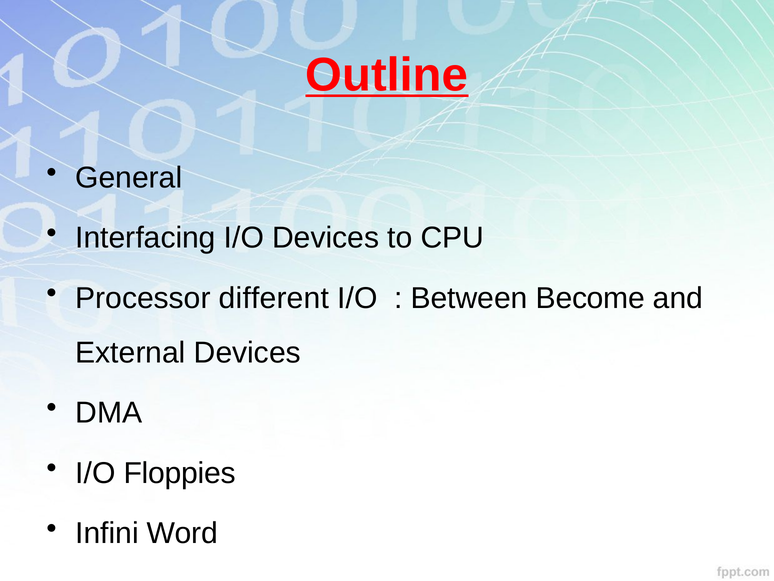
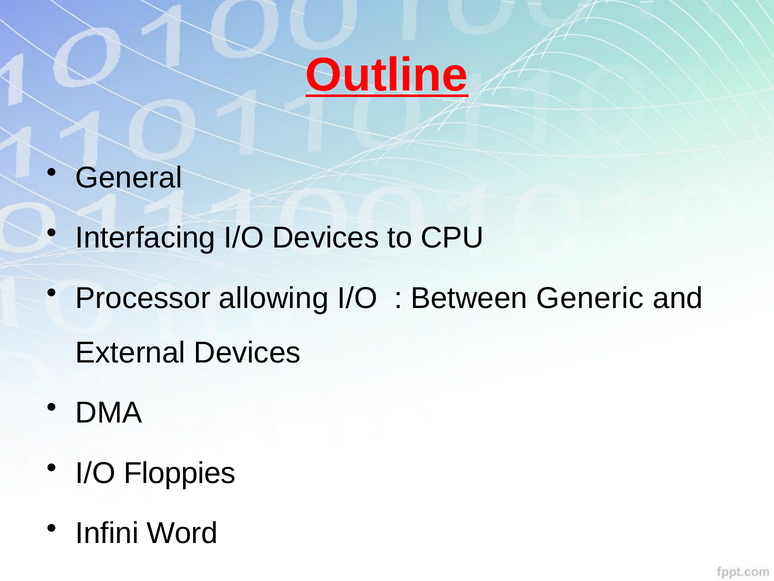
different: different -> allowing
Become: Become -> Generic
